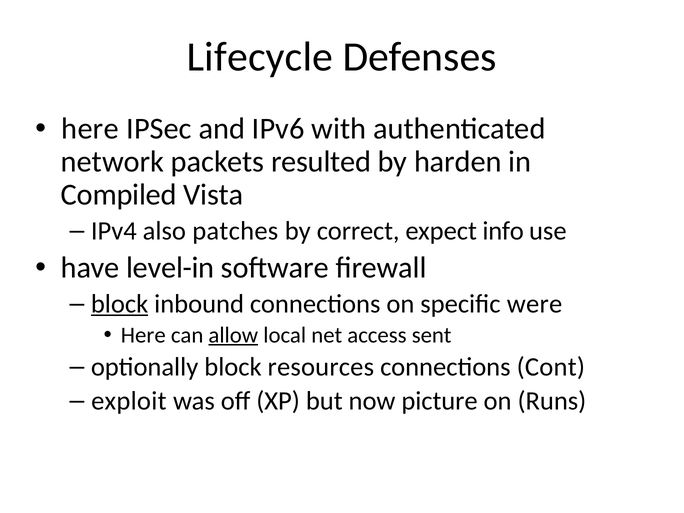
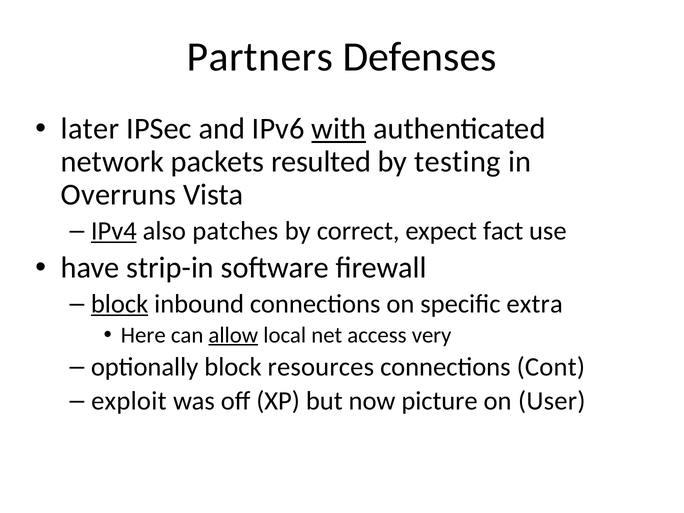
Lifecycle: Lifecycle -> Partners
here at (90, 129): here -> later
with underline: none -> present
harden: harden -> testing
Compiled: Compiled -> Overruns
IPv4 underline: none -> present
info: info -> fact
level-in: level-in -> strip-in
were: were -> extra
sent: sent -> very
Runs: Runs -> User
